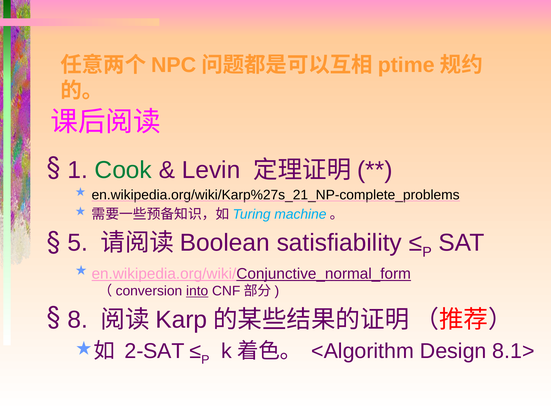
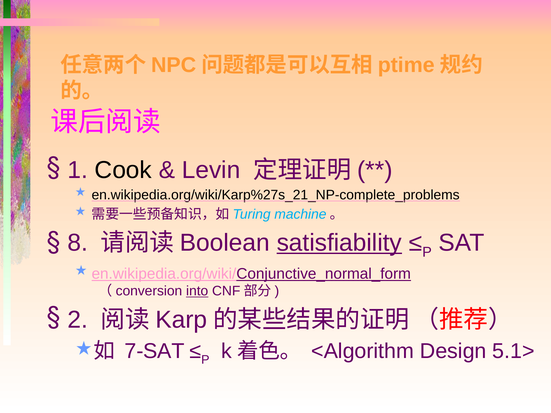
Cook colour: green -> black
5: 5 -> 8
satisfiability underline: none -> present
8: 8 -> 2
2-SAT: 2-SAT -> 7-SAT
8.1>: 8.1> -> 5.1>
